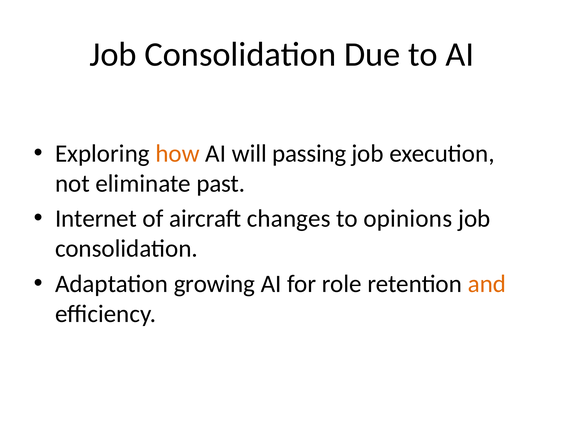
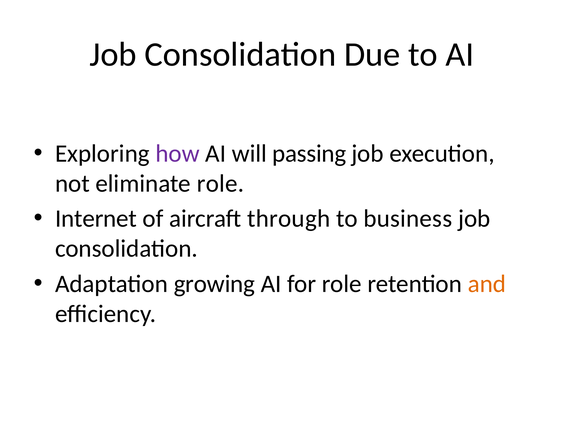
how colour: orange -> purple
eliminate past: past -> role
changes: changes -> through
opinions: opinions -> business
